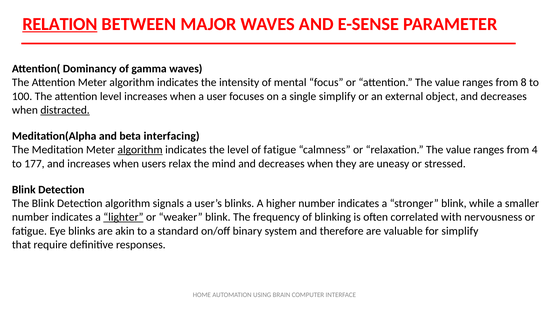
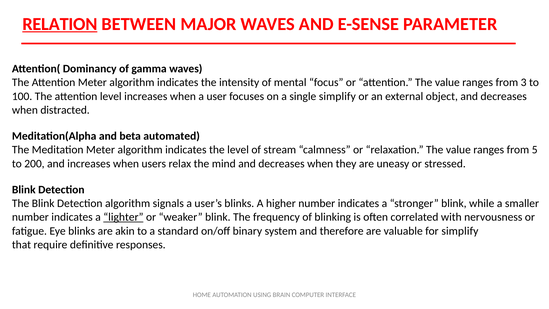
8: 8 -> 3
distracted underline: present -> none
interfacing: interfacing -> automated
algorithm at (140, 150) underline: present -> none
of fatigue: fatigue -> stream
4: 4 -> 5
177: 177 -> 200
